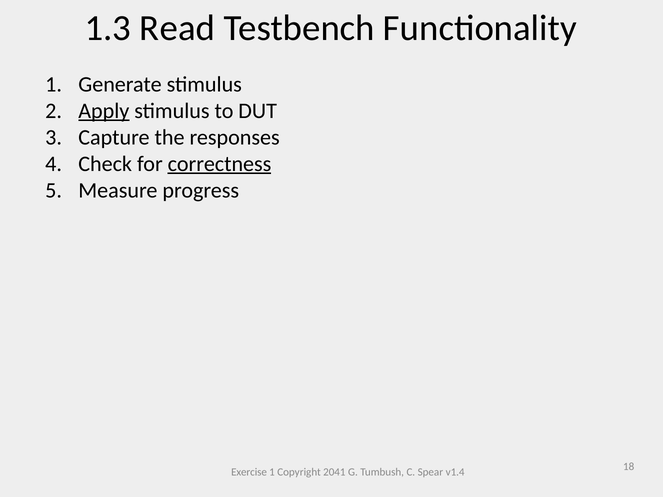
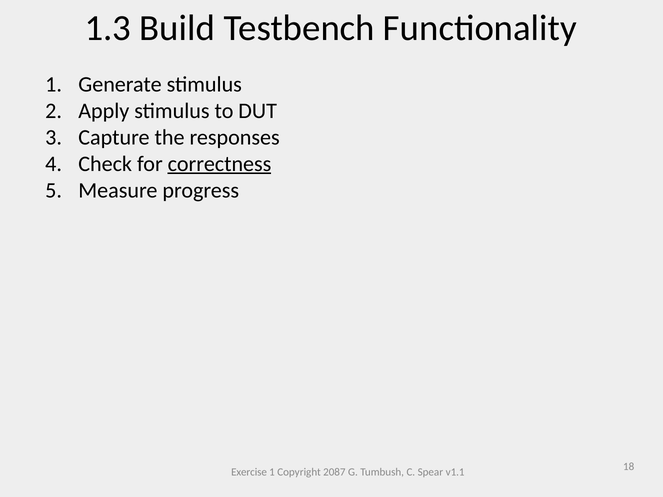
Read: Read -> Build
Apply underline: present -> none
2041: 2041 -> 2087
v1.4: v1.4 -> v1.1
